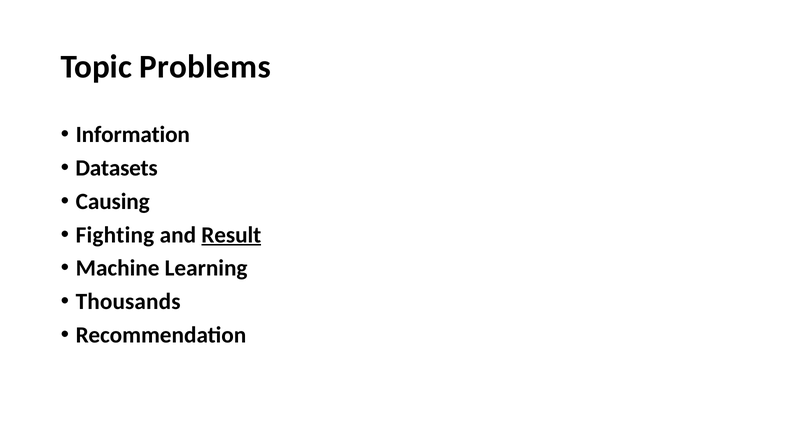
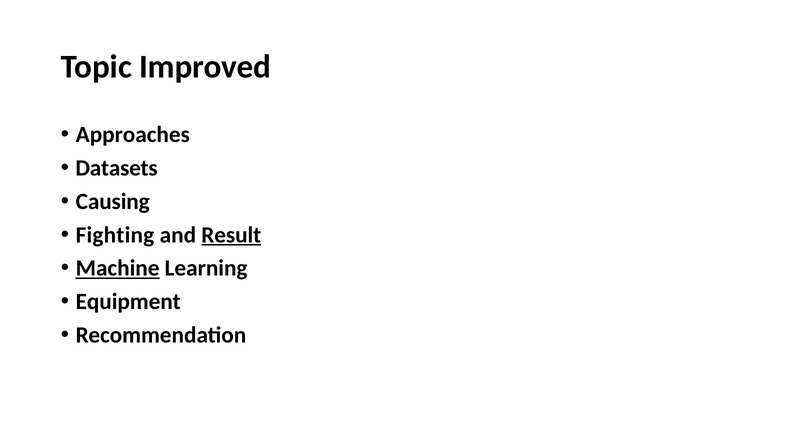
Problems: Problems -> Improved
Information: Information -> Approaches
Machine underline: none -> present
Thousands: Thousands -> Equipment
